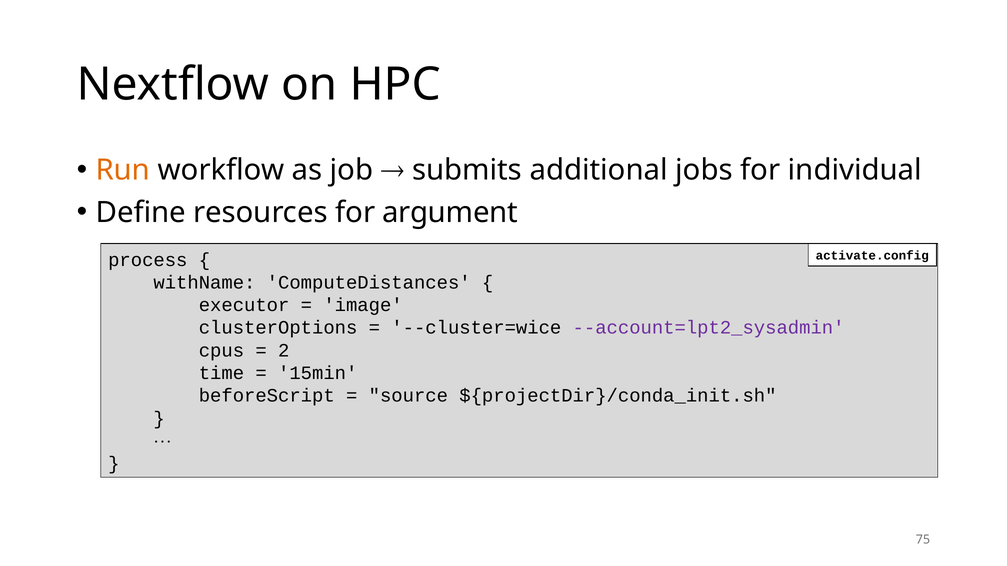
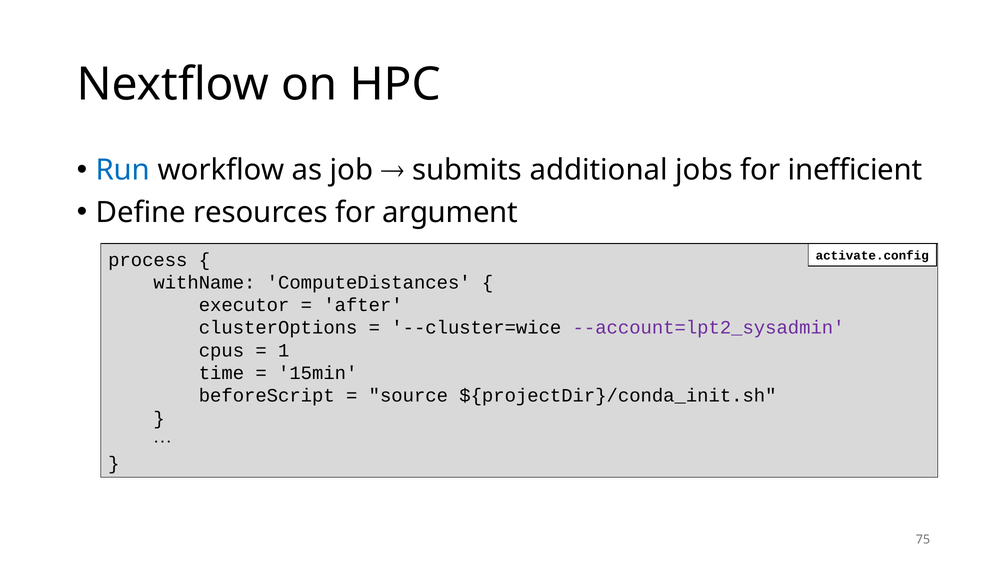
Run colour: orange -> blue
individual: individual -> inefficient
image: image -> after
2: 2 -> 1
